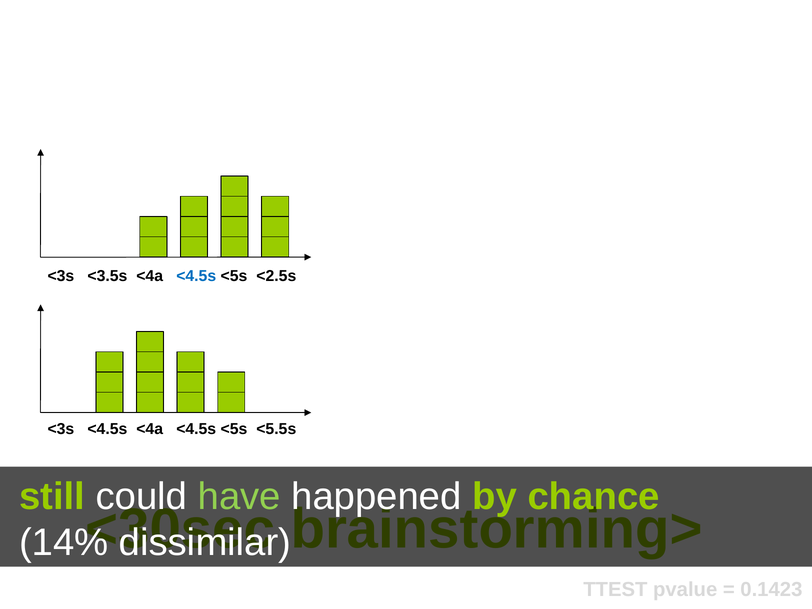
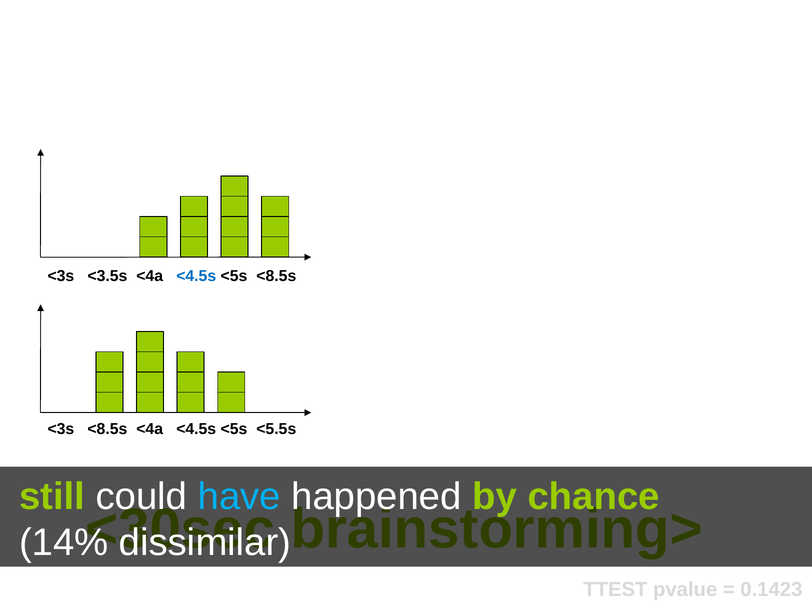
<5s <2.5s: <2.5s -> <8.5s
<3s <4.5s: <4.5s -> <8.5s
have colour: light green -> light blue
